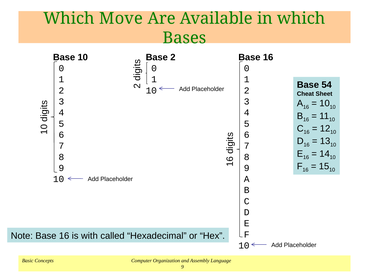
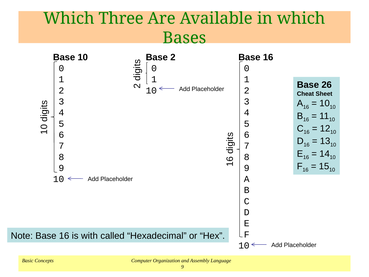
Move: Move -> Three
54: 54 -> 26
